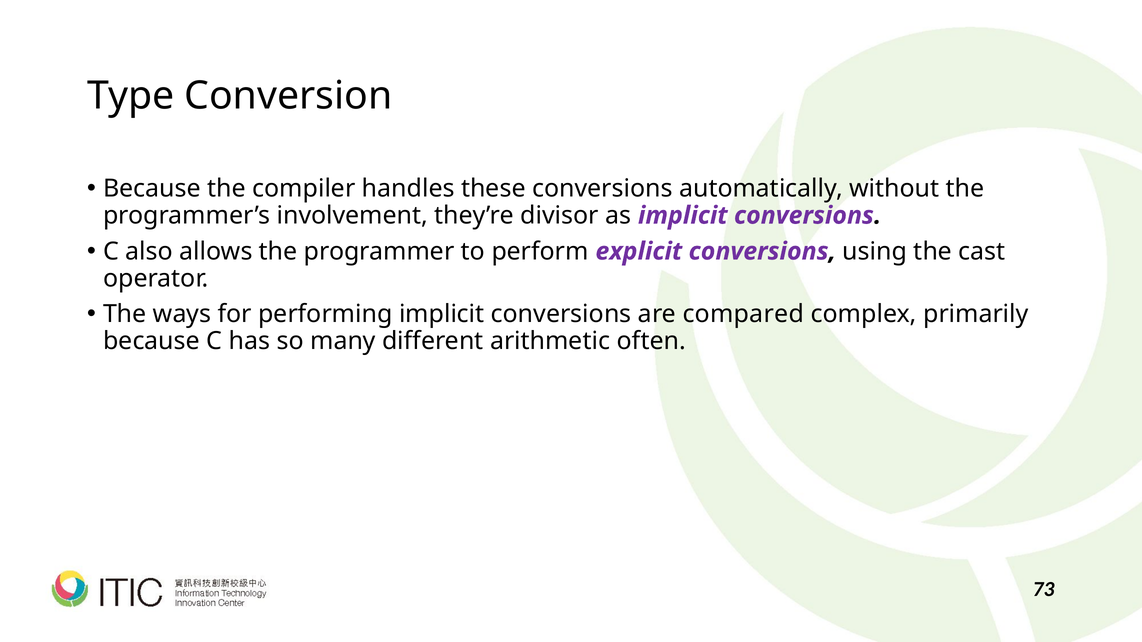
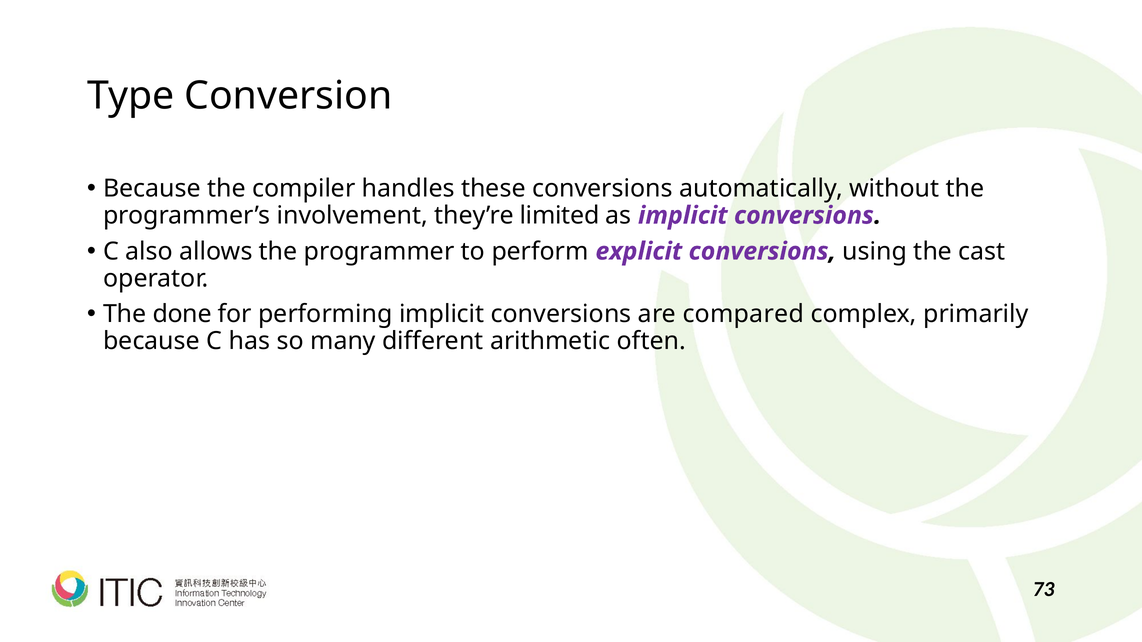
divisor: divisor -> limited
ways: ways -> done
